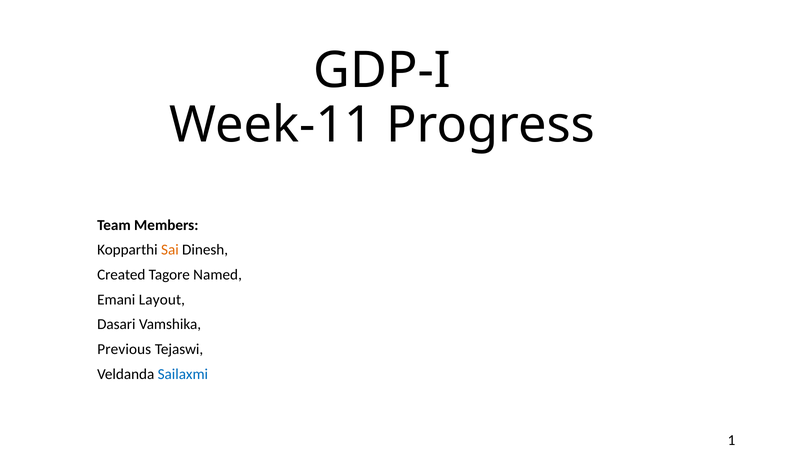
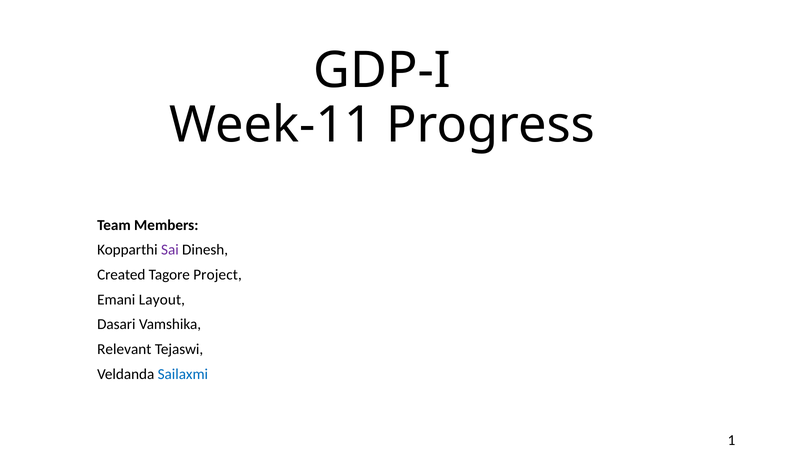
Sai colour: orange -> purple
Named: Named -> Project
Previous: Previous -> Relevant
